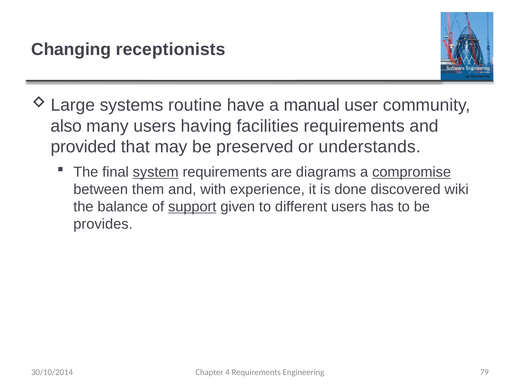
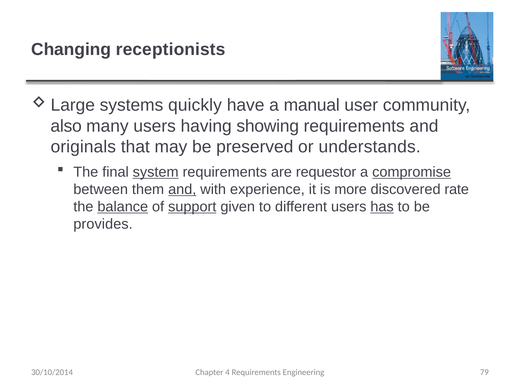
routine: routine -> quickly
facilities: facilities -> showing
provided: provided -> originals
diagrams: diagrams -> requestor
and at (182, 189) underline: none -> present
done: done -> more
wiki: wiki -> rate
balance underline: none -> present
has underline: none -> present
